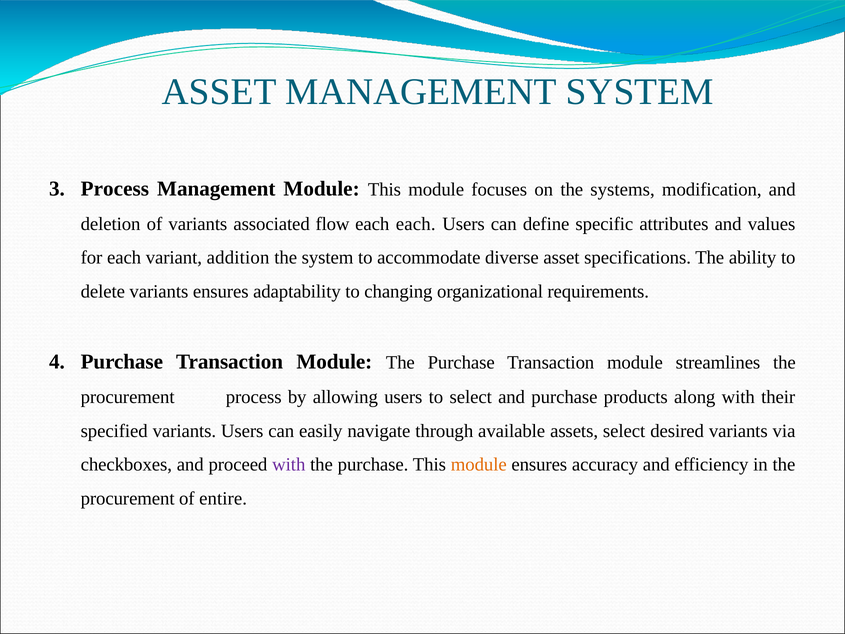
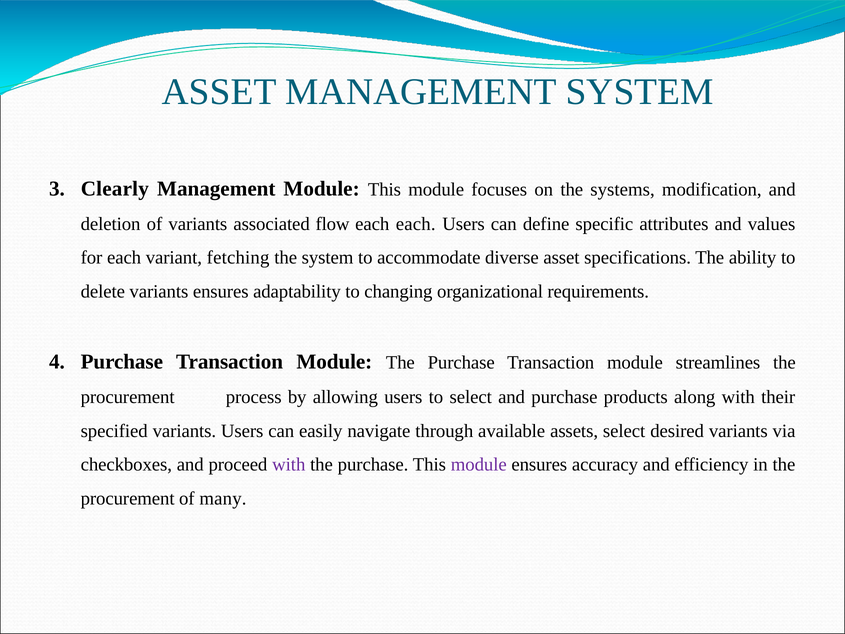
Process at (115, 189): Process -> Clearly
addition: addition -> fetching
module at (479, 464) colour: orange -> purple
entire: entire -> many
